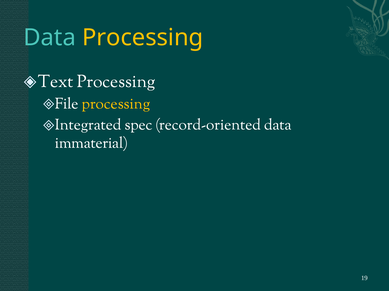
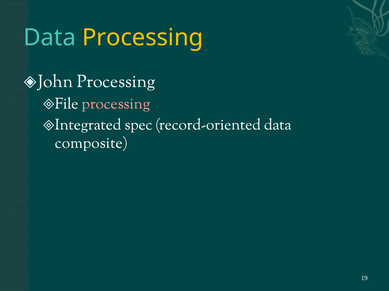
Text: Text -> John
processing at (116, 104) colour: yellow -> pink
immaterial: immaterial -> composite
